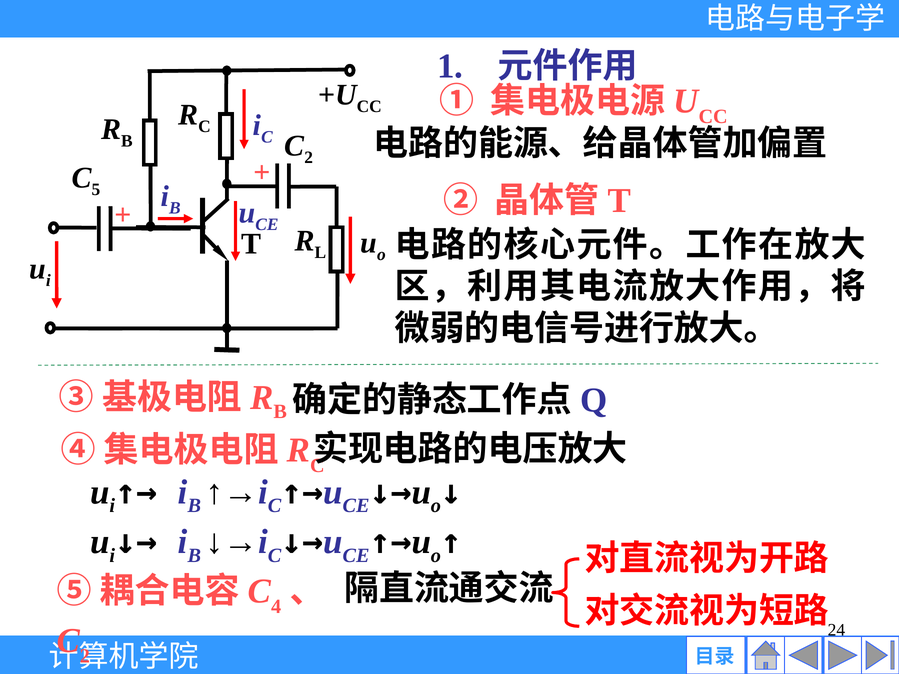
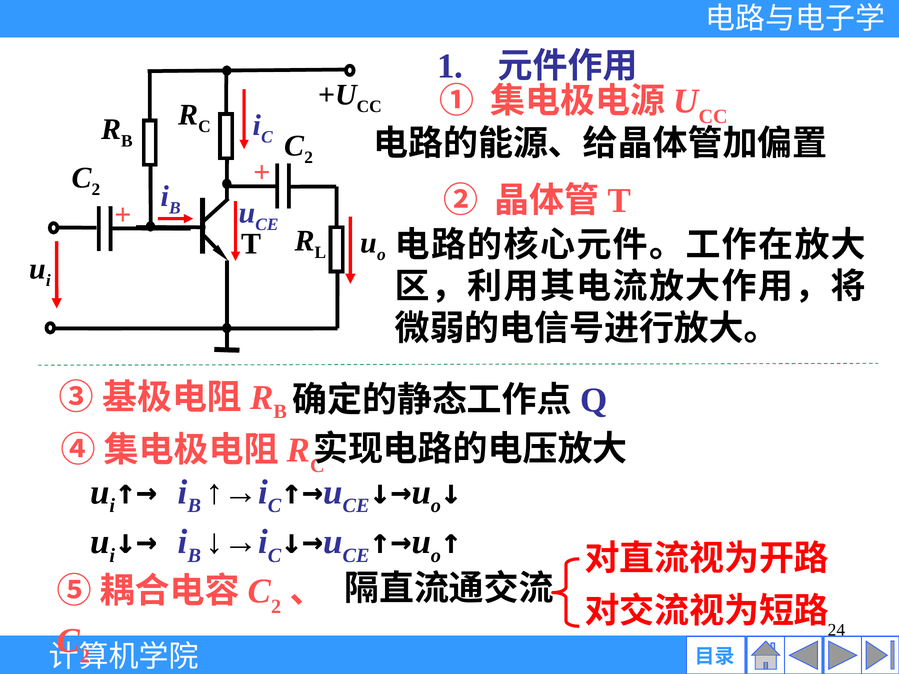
5 at (96, 190): 5 -> 2
4 at (276, 607): 4 -> 2
